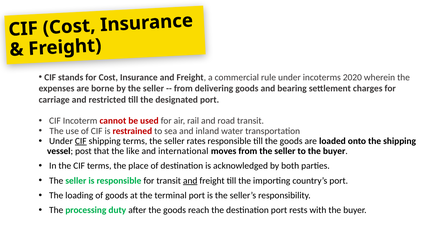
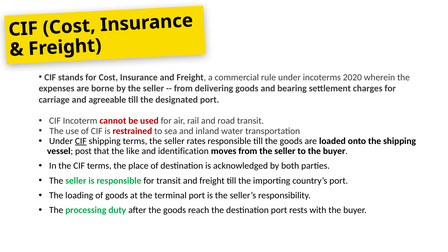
restricted: restricted -> agreeable
international: international -> identification
and at (190, 181) underline: present -> none
